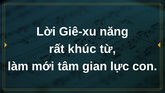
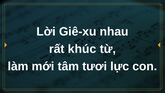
năng: năng -> nhau
gian: gian -> tươi
